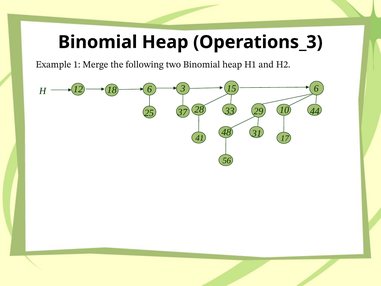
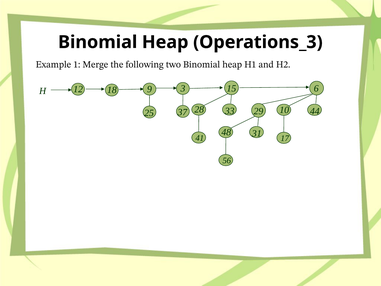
H 6: 6 -> 9
